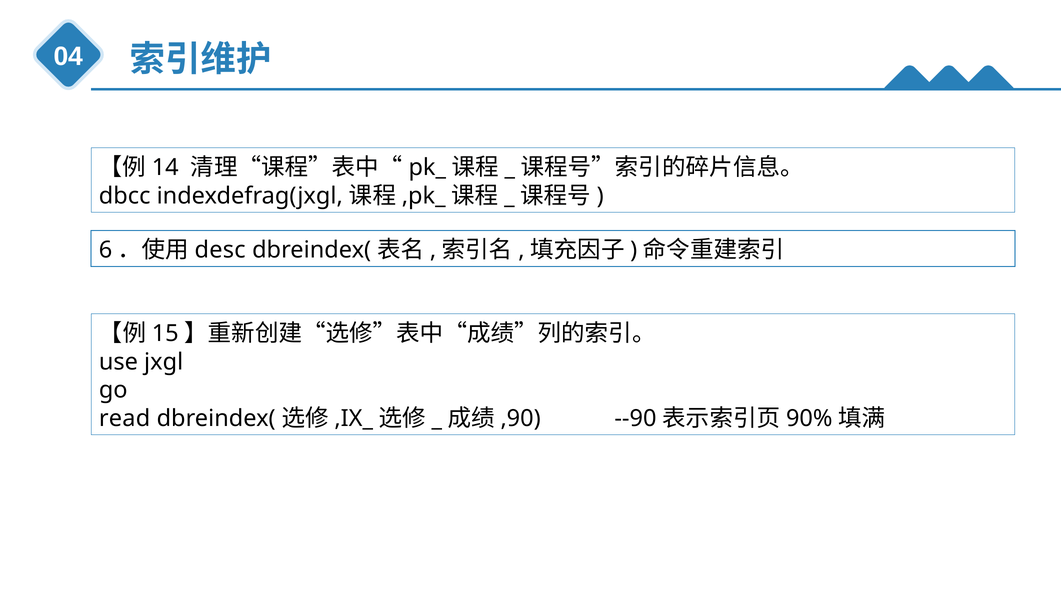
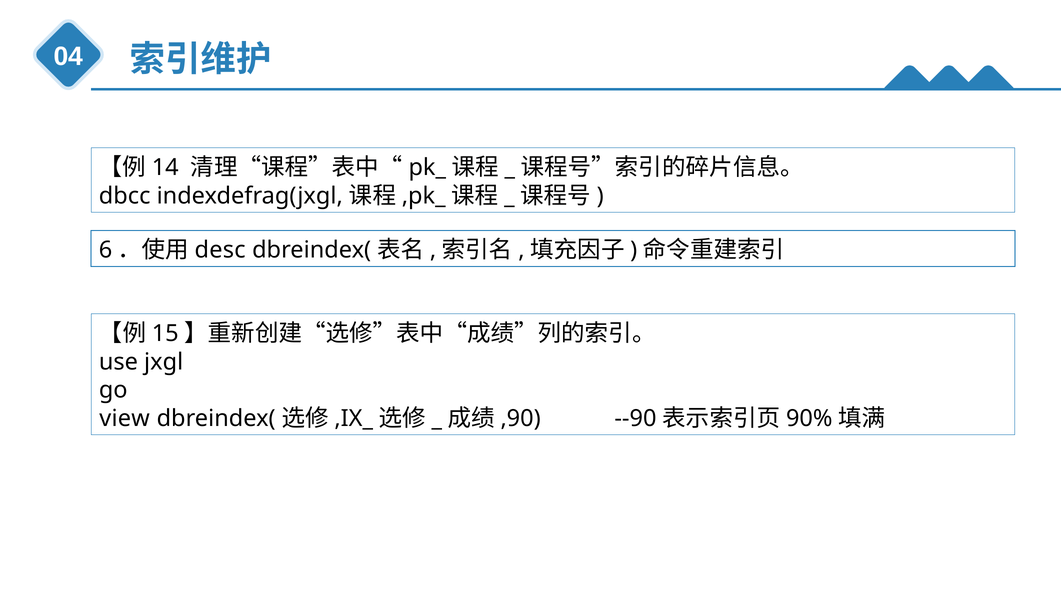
read: read -> view
